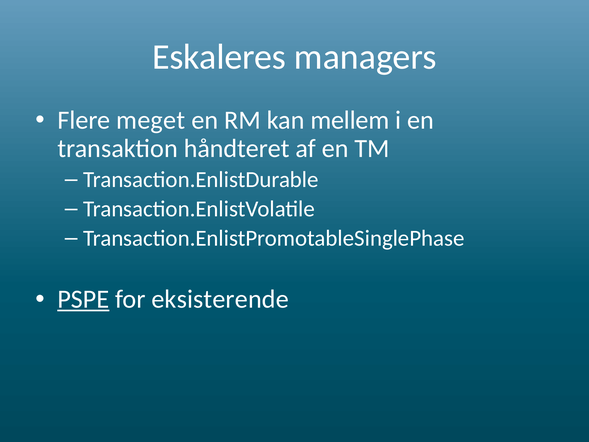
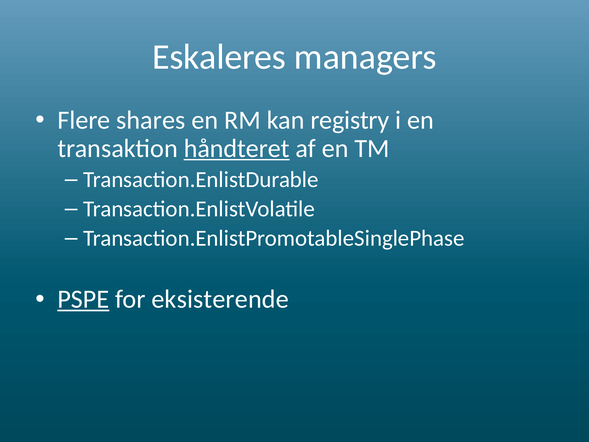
meget: meget -> shares
mellem: mellem -> registry
håndteret underline: none -> present
